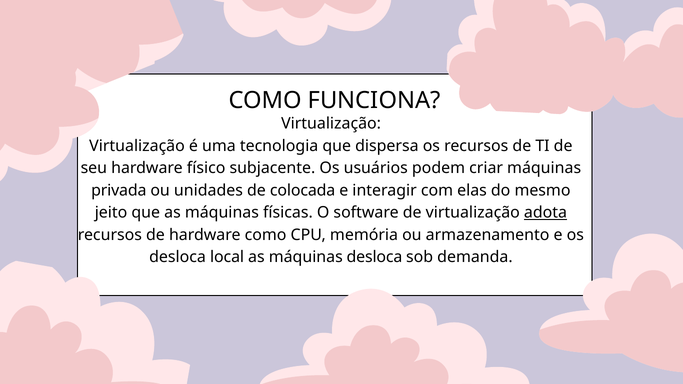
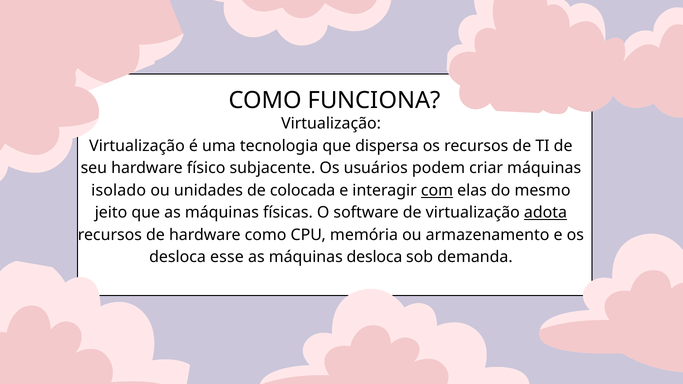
privada: privada -> isolado
com underline: none -> present
local: local -> esse
